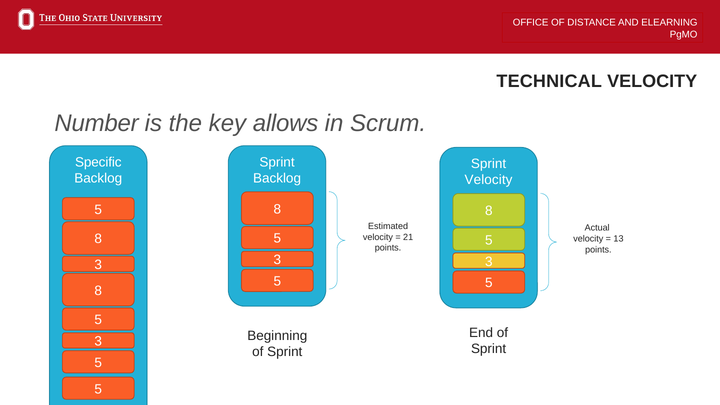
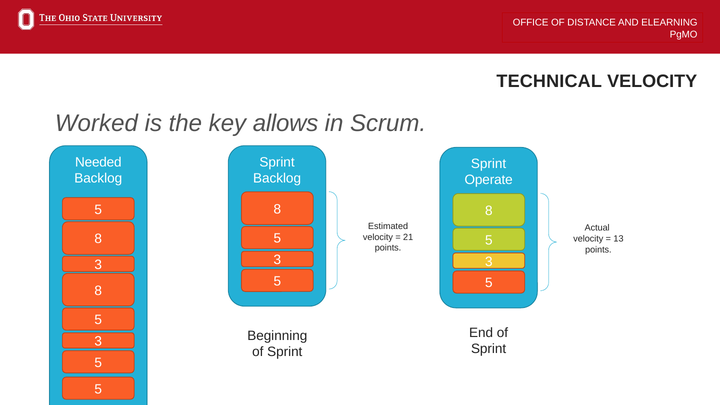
Number: Number -> Worked
Specific: Specific -> Needed
Velocity at (489, 180): Velocity -> Operate
